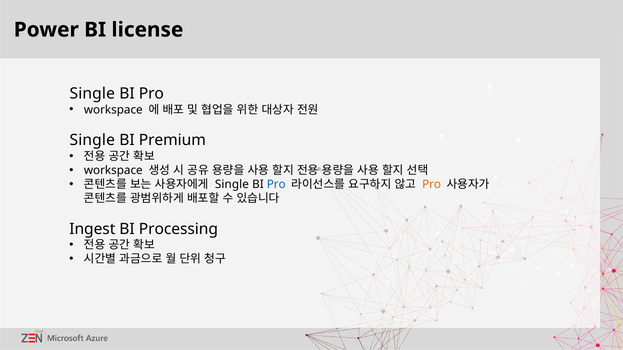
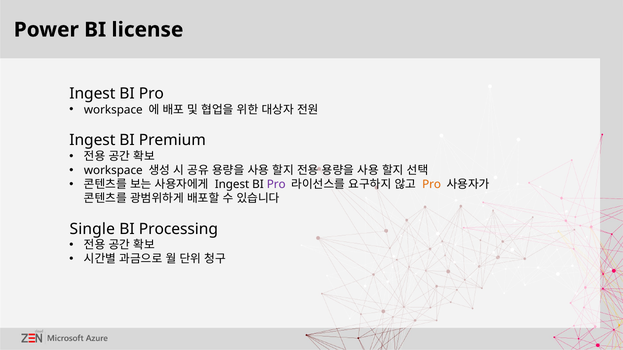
Single at (92, 94): Single -> Ingest
Single at (92, 141): Single -> Ingest
Single at (232, 185): Single -> Ingest
Pro at (276, 185) colour: blue -> purple
Ingest: Ingest -> Single
